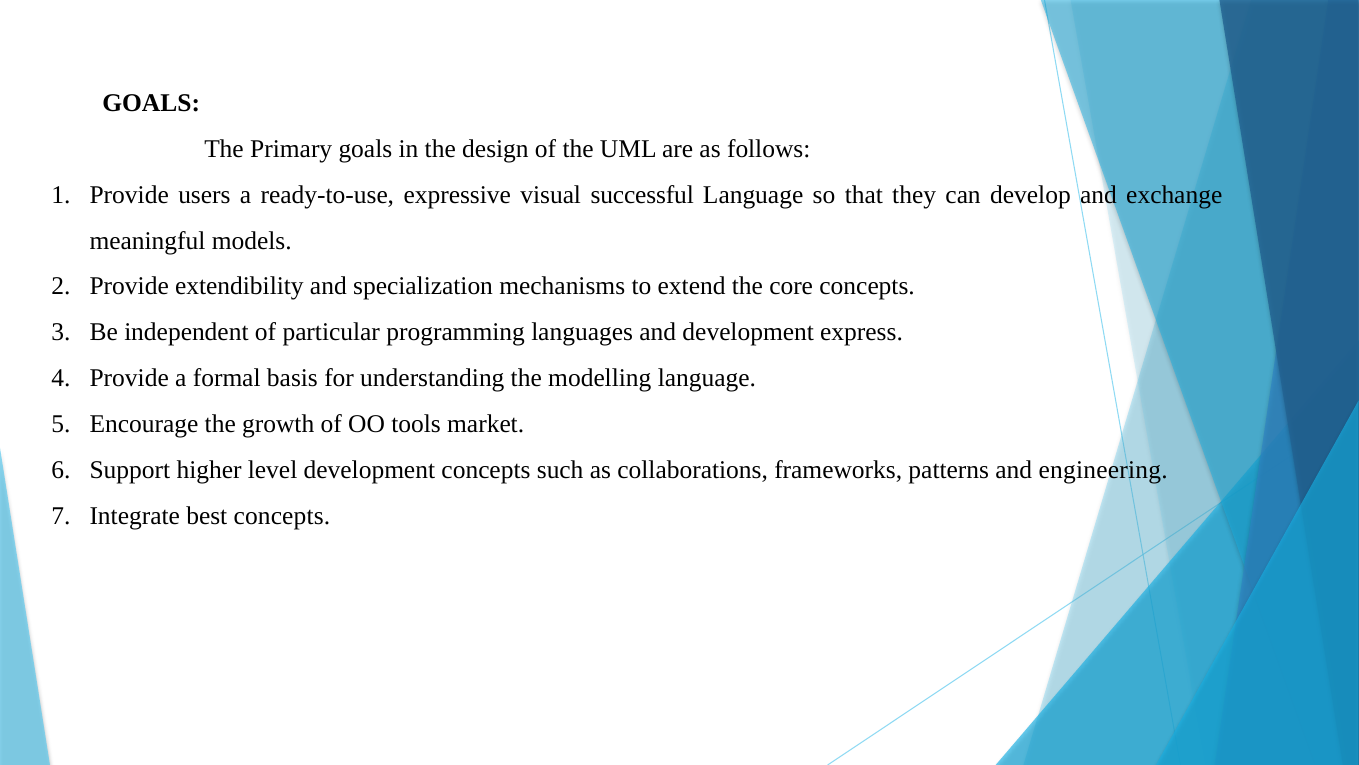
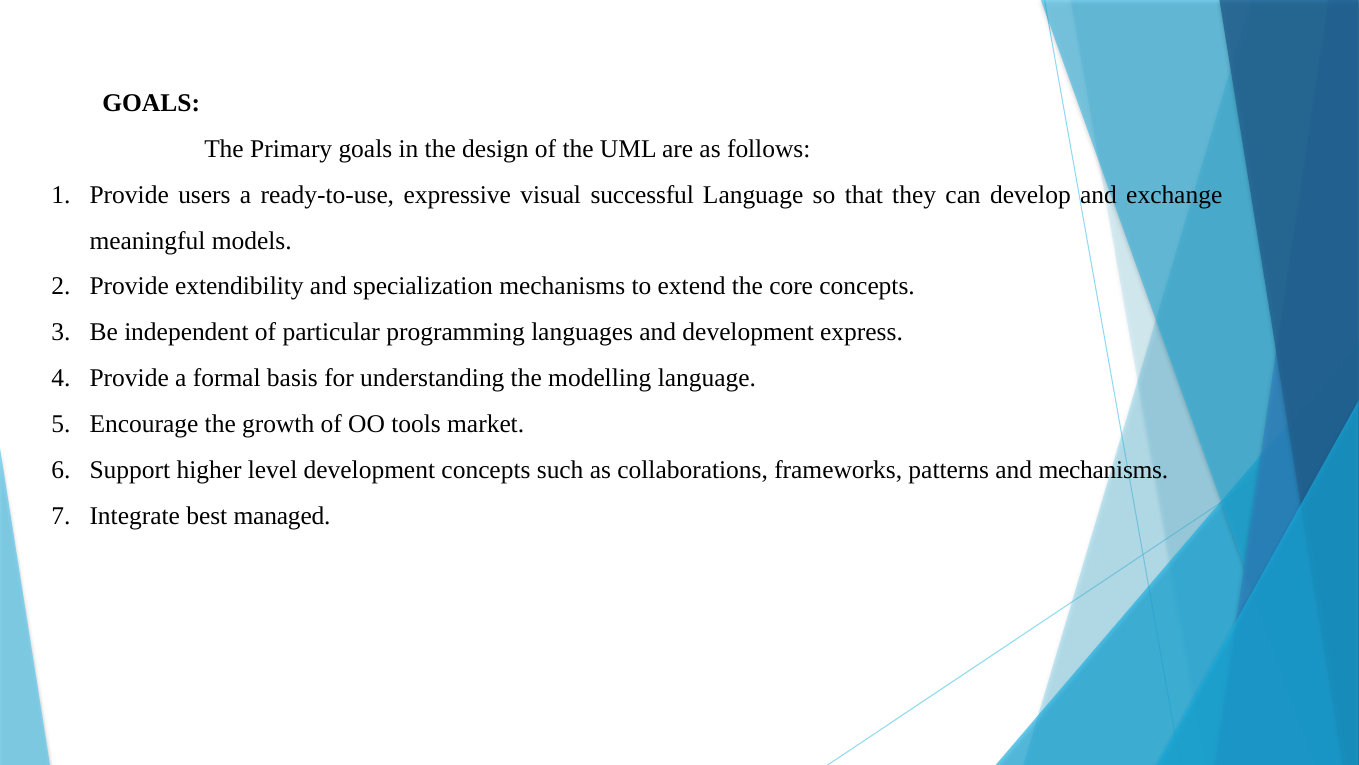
and engineering: engineering -> mechanisms
best concepts: concepts -> managed
